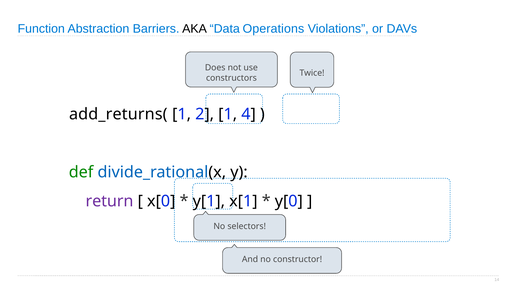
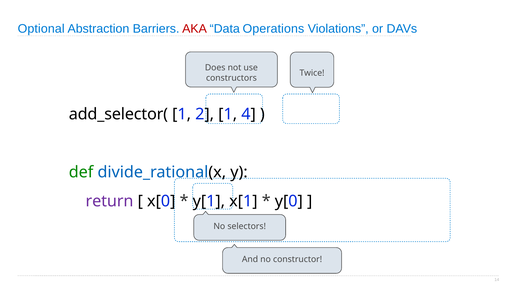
Function: Function -> Optional
AKA colour: black -> red
add_returns(: add_returns( -> add_selector(
